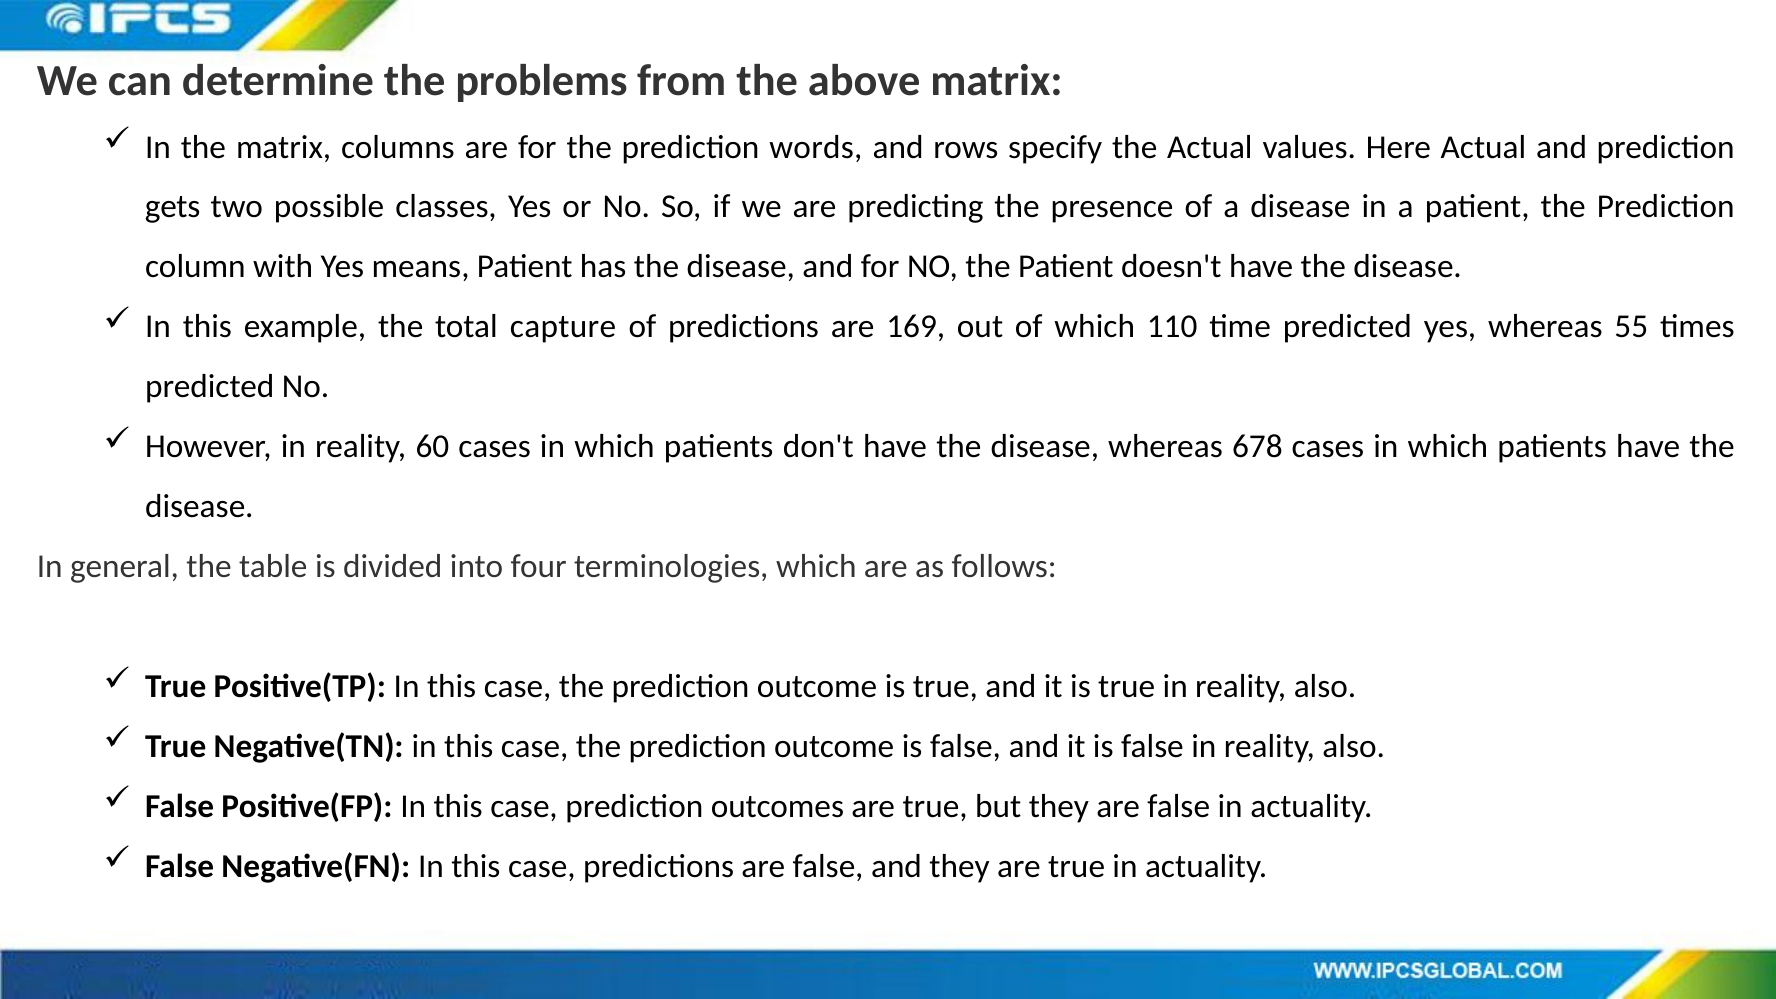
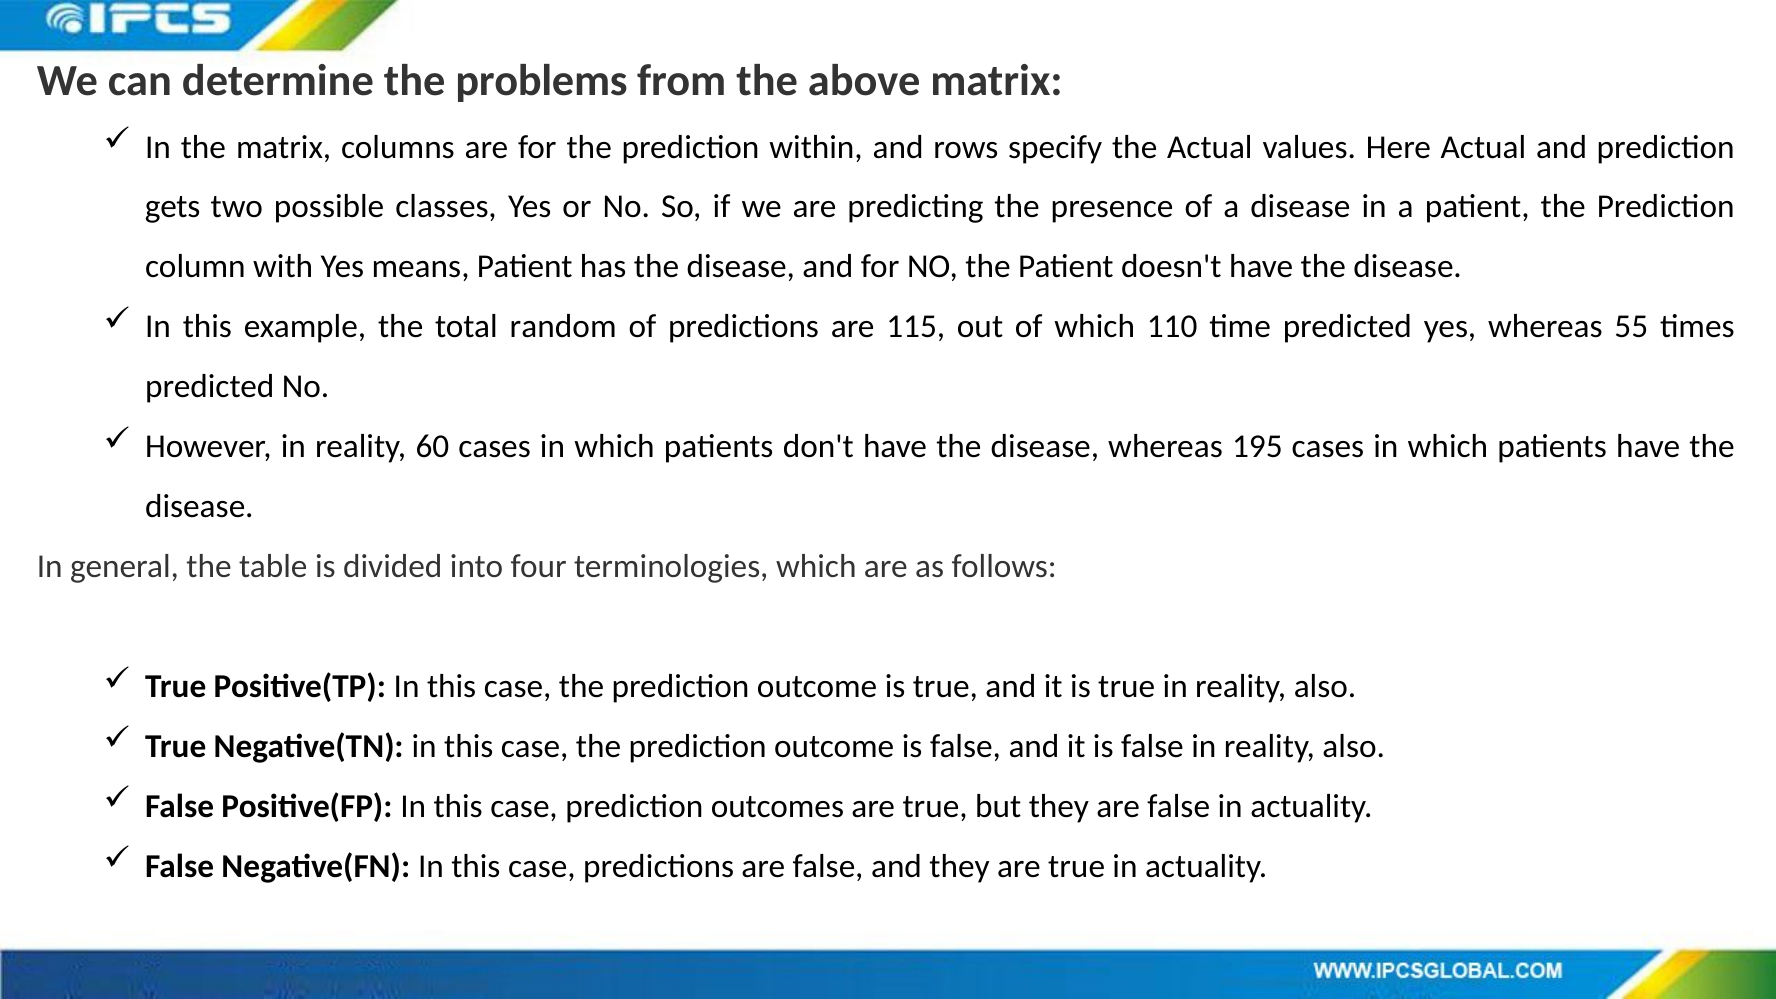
words: words -> within
capture: capture -> random
169: 169 -> 115
678: 678 -> 195
